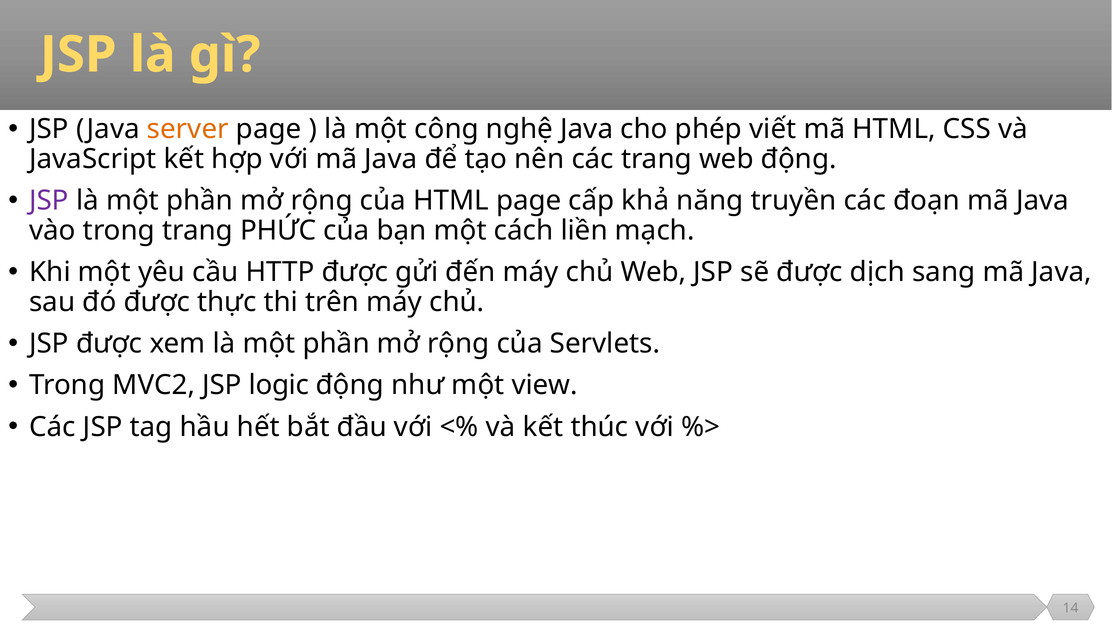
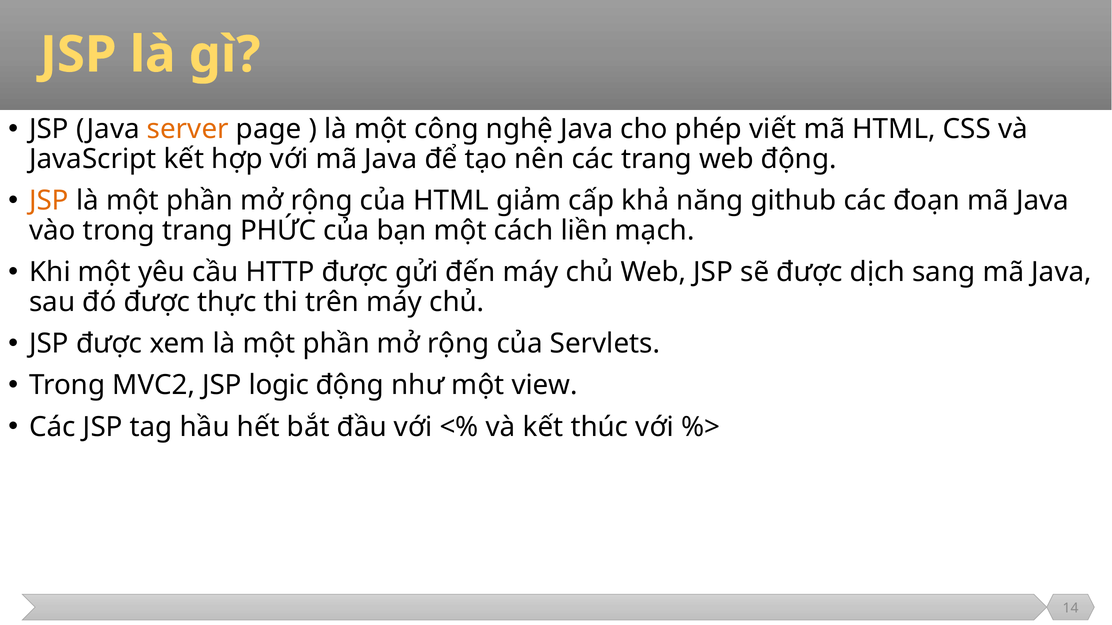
JSP at (49, 201) colour: purple -> orange
HTML page: page -> giảm
truyền: truyền -> github
